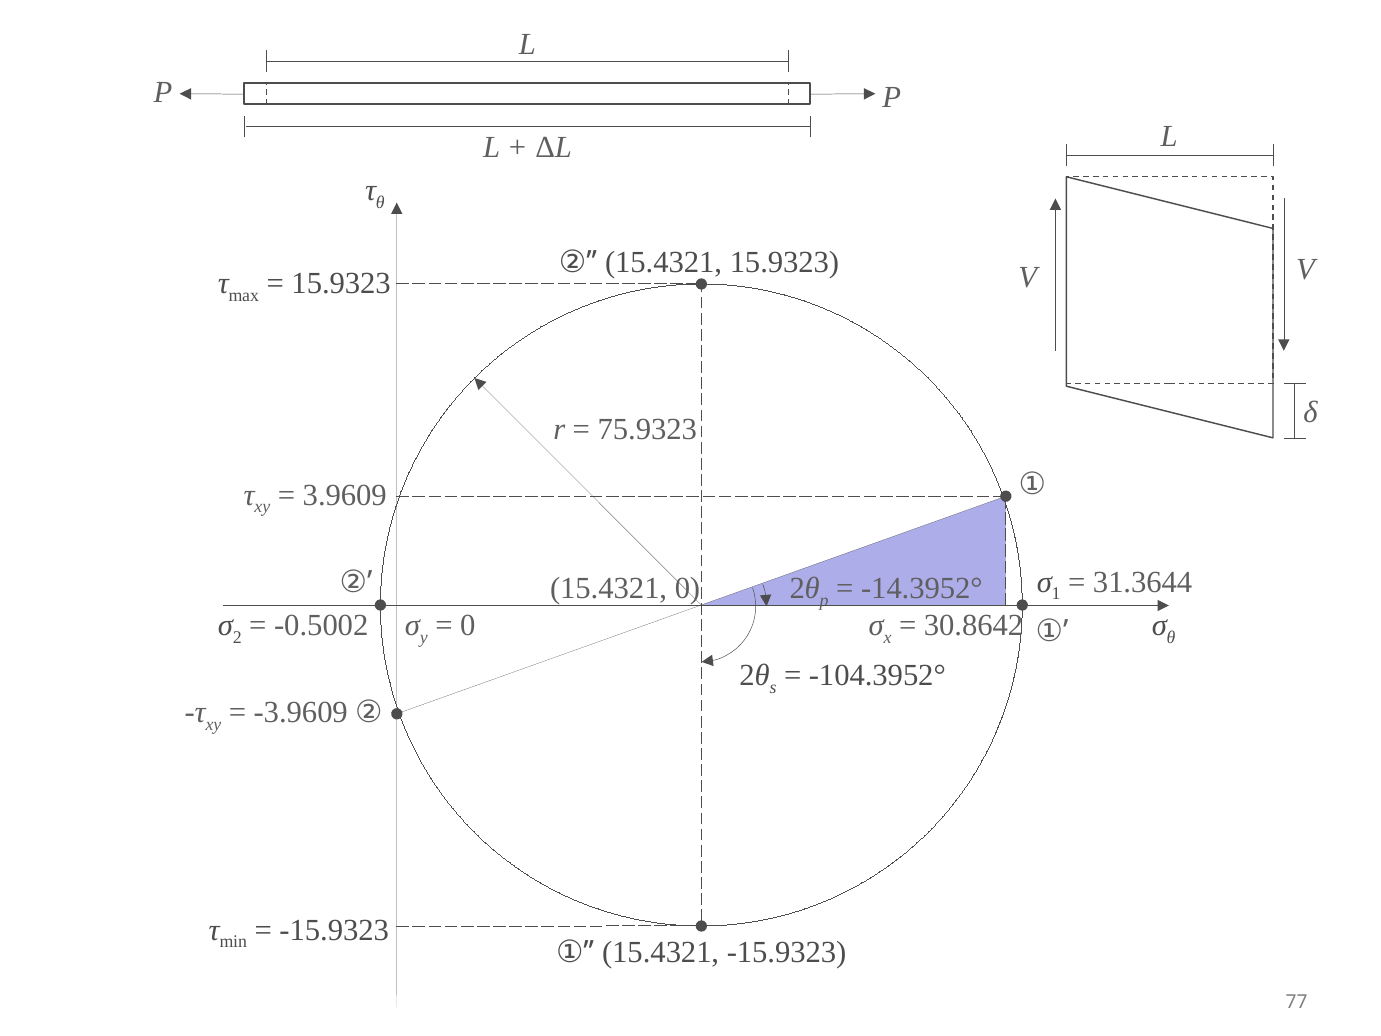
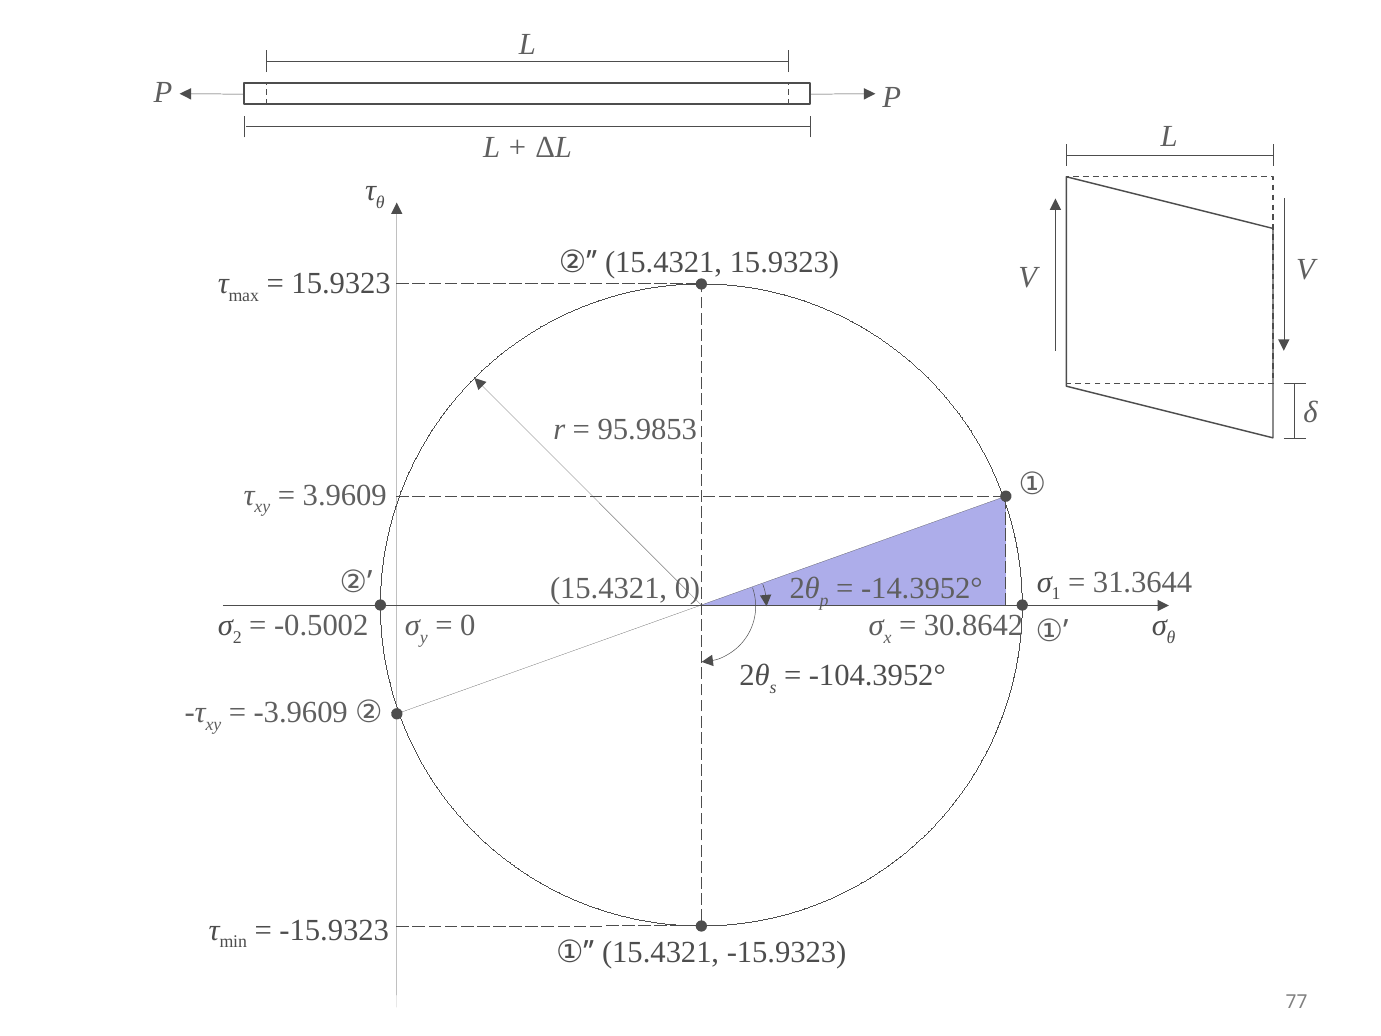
75.9323: 75.9323 -> 95.9853
